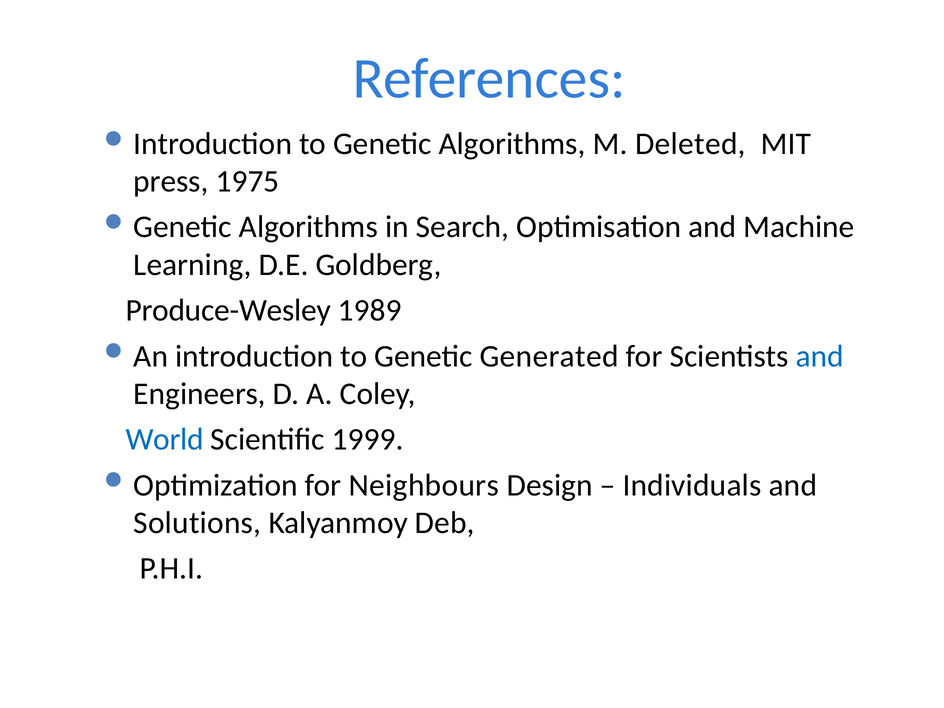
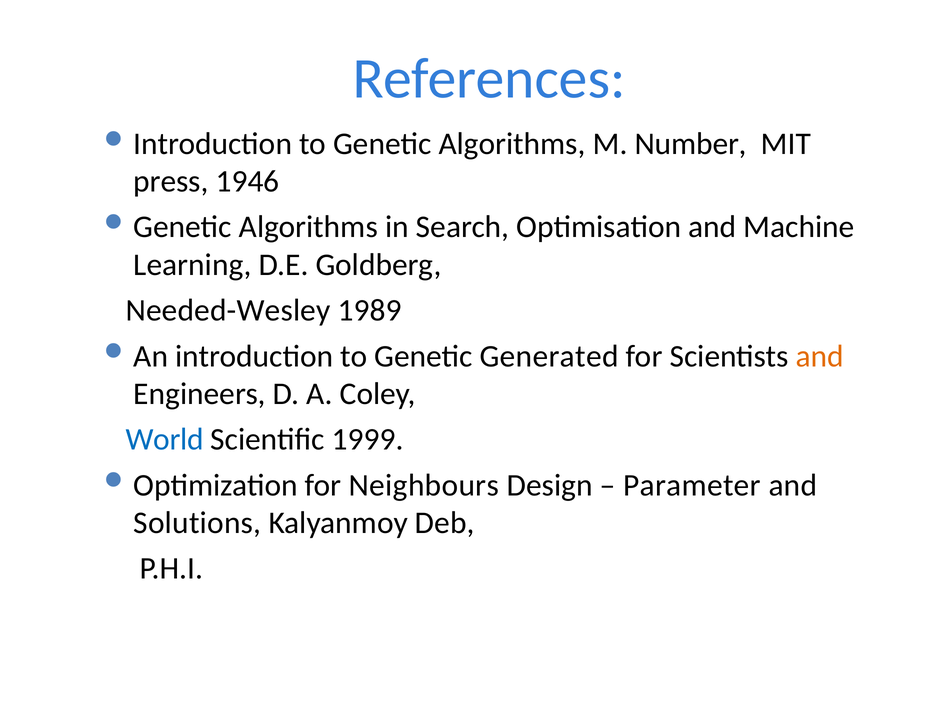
Deleted: Deleted -> Number
1975: 1975 -> 1946
Produce-Wesley: Produce-Wesley -> Needed-Wesley
and at (820, 356) colour: blue -> orange
Individuals: Individuals -> Parameter
